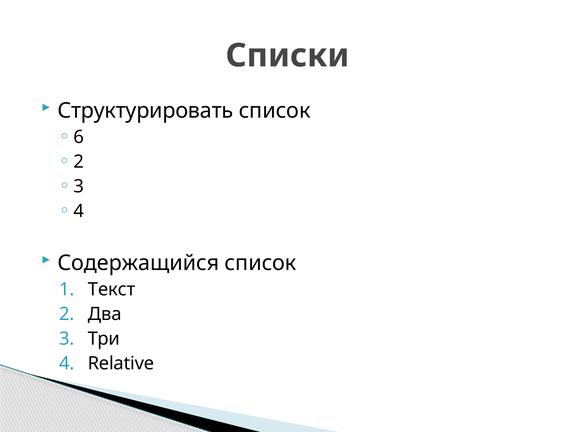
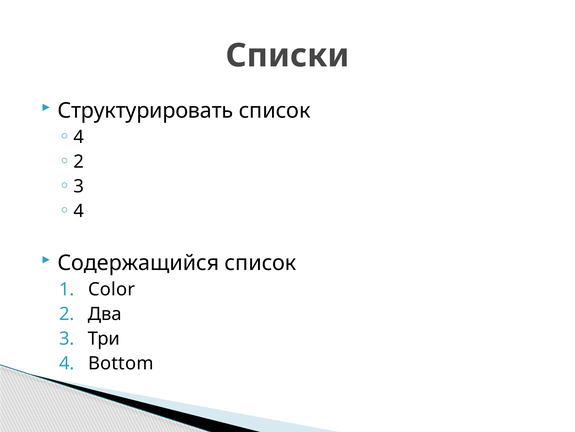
6 at (79, 137): 6 -> 4
Текст: Текст -> Color
Relative: Relative -> Bottom
